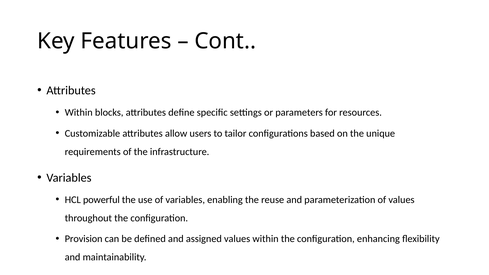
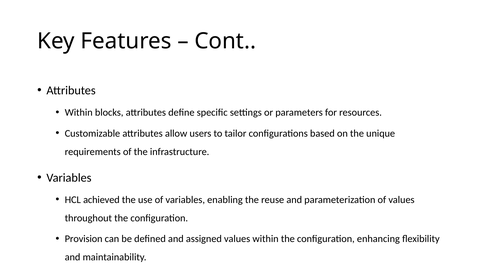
powerful: powerful -> achieved
